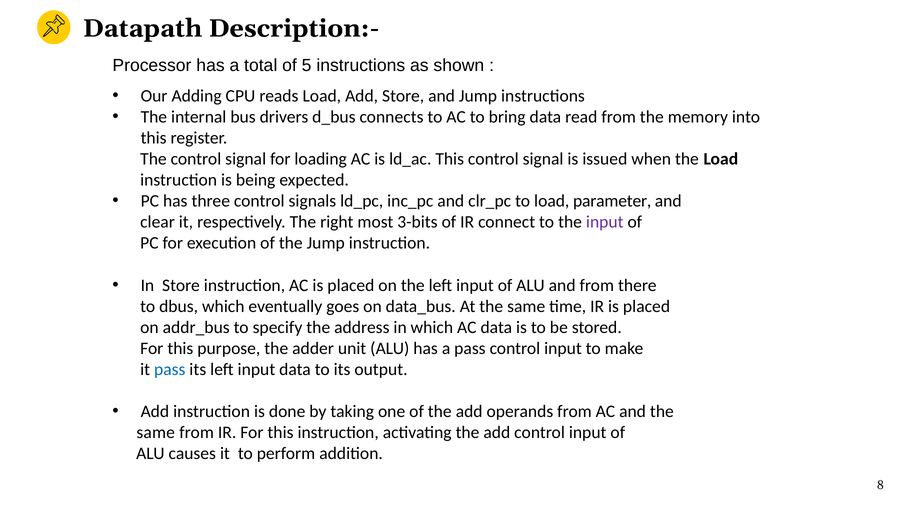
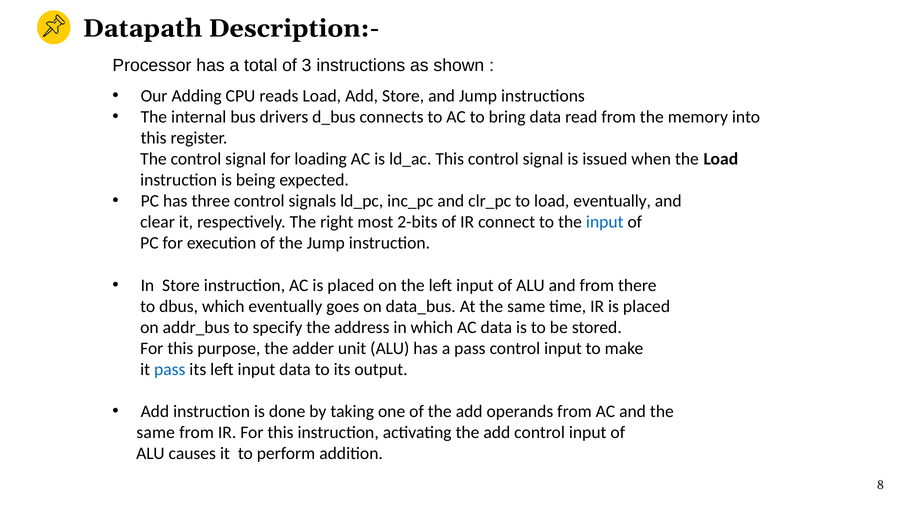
5: 5 -> 3
load parameter: parameter -> eventually
3-bits: 3-bits -> 2-bits
input at (605, 222) colour: purple -> blue
